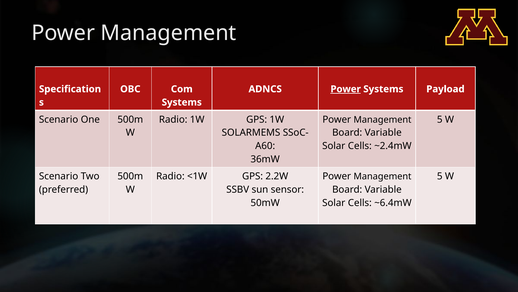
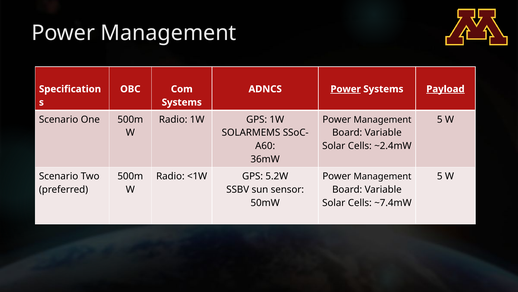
Payload underline: none -> present
2.2W: 2.2W -> 5.2W
~6.4mW: ~6.4mW -> ~7.4mW
